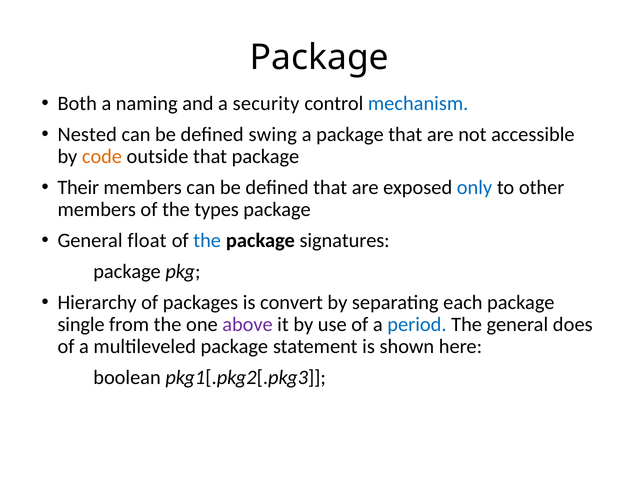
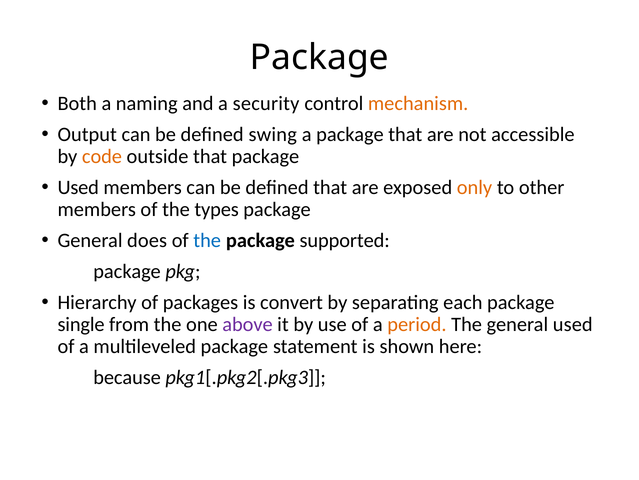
mechanism colour: blue -> orange
Nested: Nested -> Output
Their at (78, 187): Their -> Used
only colour: blue -> orange
float: float -> does
signatures: signatures -> supported
period colour: blue -> orange
general does: does -> used
boolean: boolean -> because
